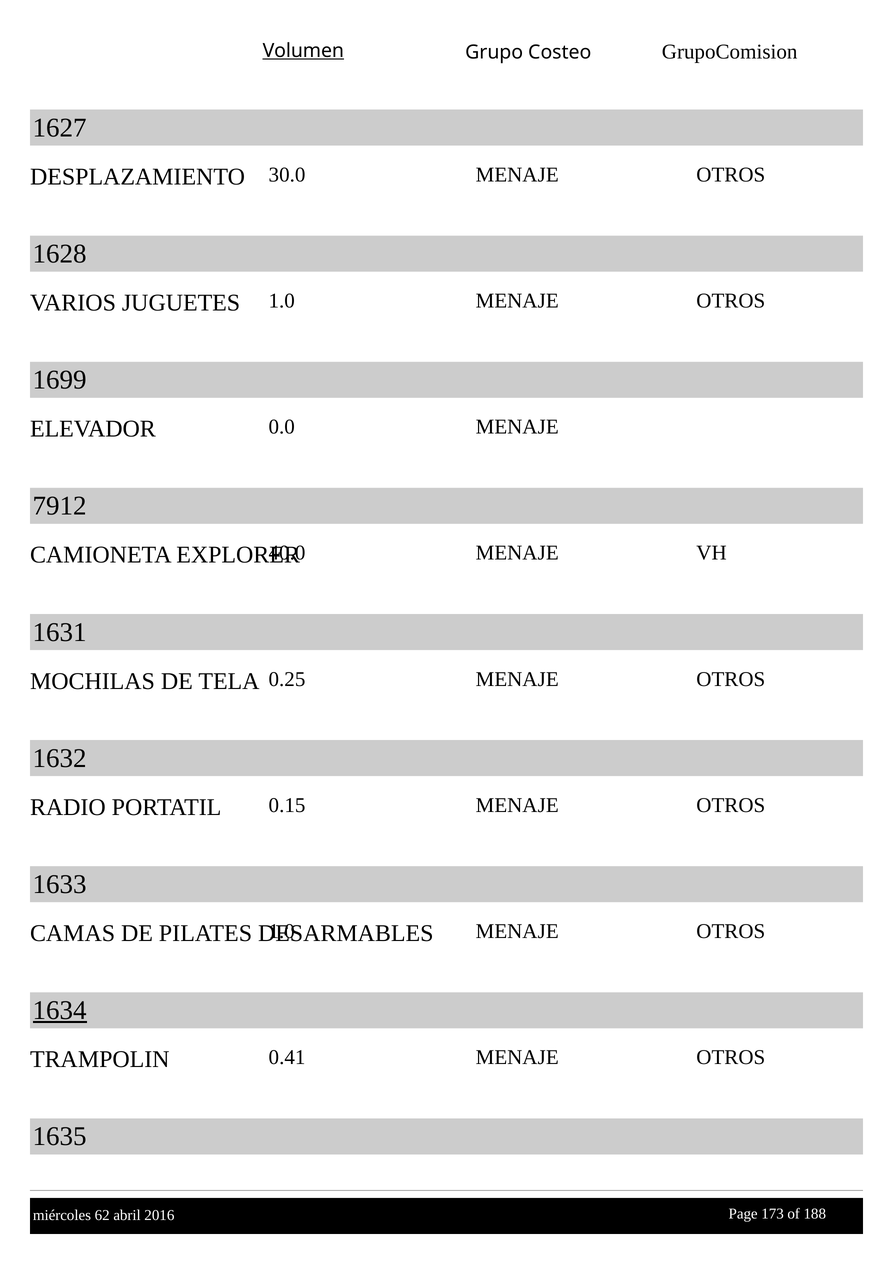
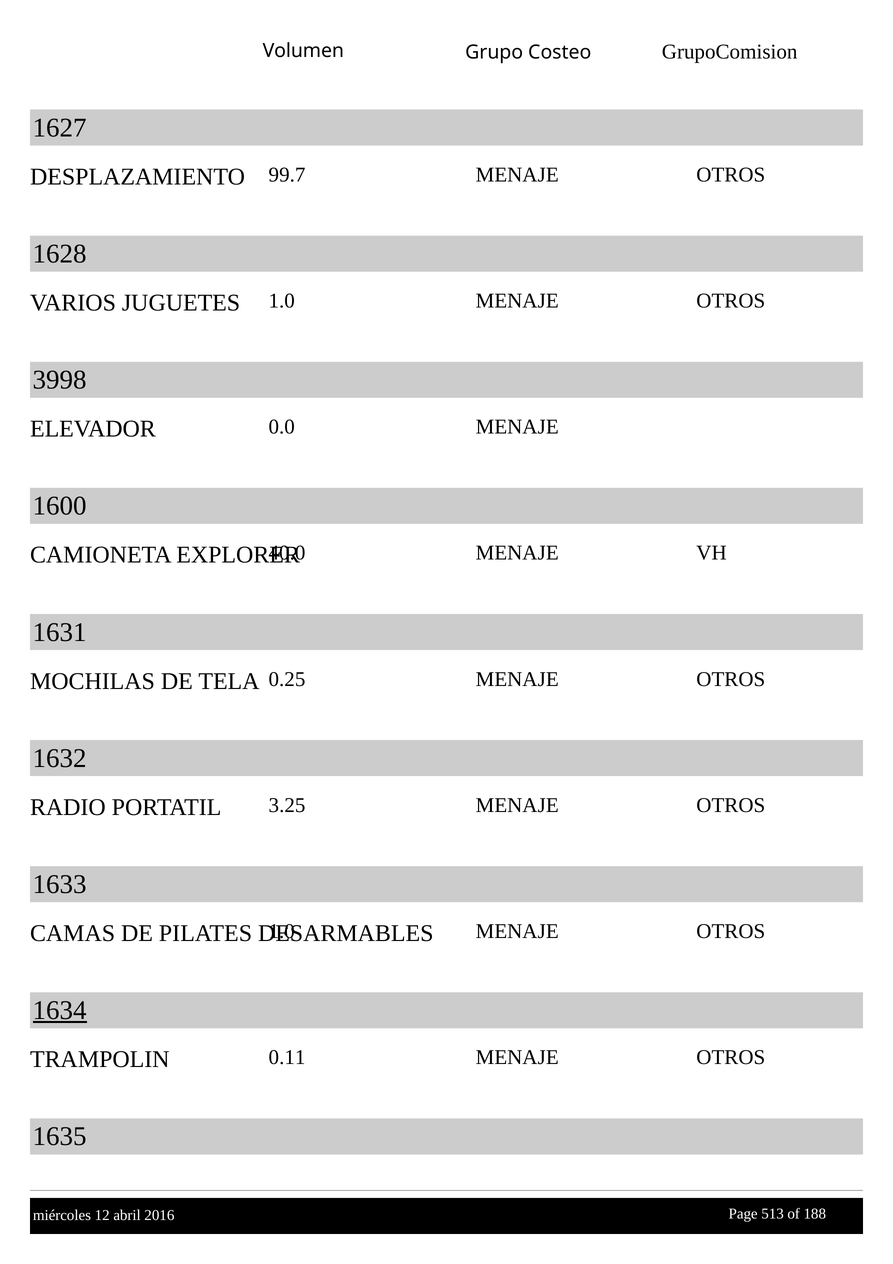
Volumen underline: present -> none
30.0: 30.0 -> 99.7
1699: 1699 -> 3998
7912: 7912 -> 1600
0.15: 0.15 -> 3.25
0.41: 0.41 -> 0.11
173: 173 -> 513
62: 62 -> 12
